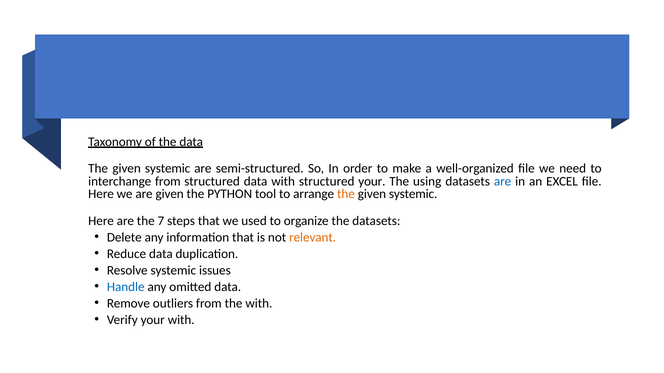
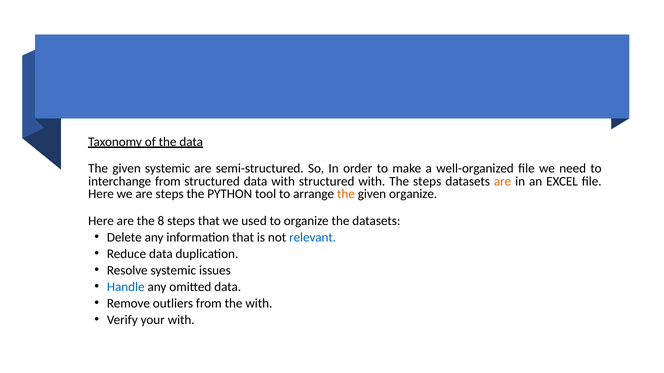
structured your: your -> with
The using: using -> steps
are at (503, 182) colour: blue -> orange
are given: given -> steps
systemic at (413, 194): systemic -> organize
7: 7 -> 8
relevant colour: orange -> blue
